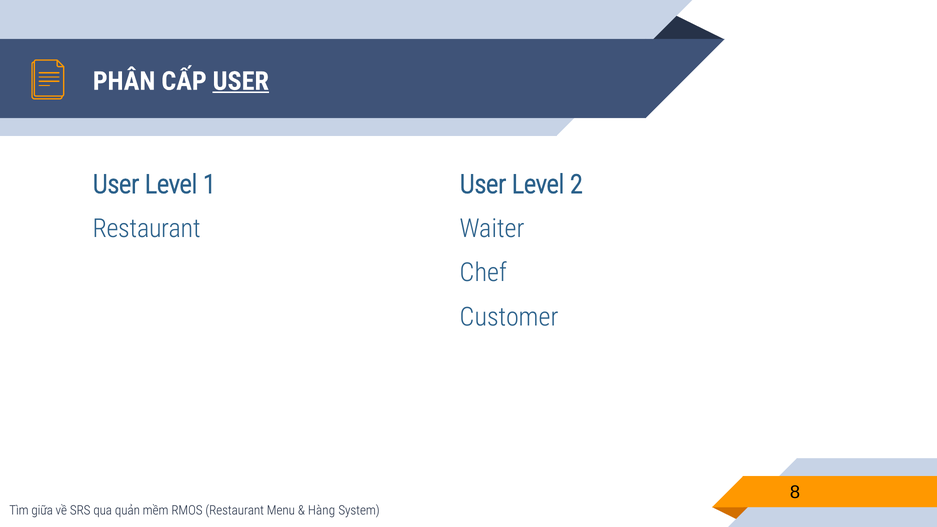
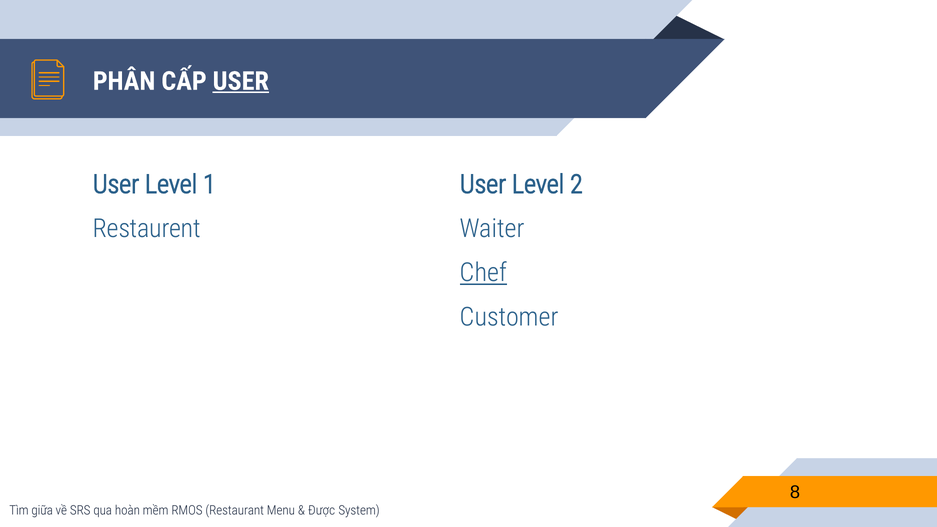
Restaurant at (147, 229): Restaurant -> Restaurent
Chef underline: none -> present
quản: quản -> hoàn
Hàng: Hàng -> Được
